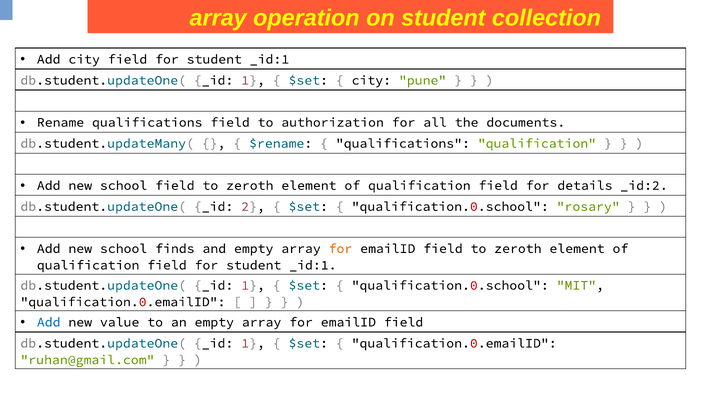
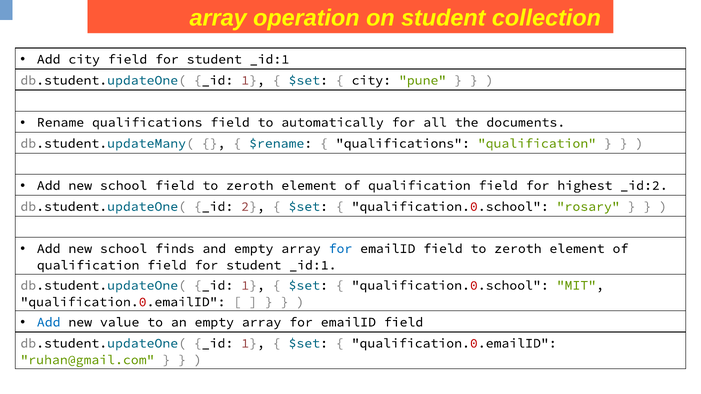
authorization: authorization -> automatically
details: details -> highest
for at (340, 249) colour: orange -> blue
